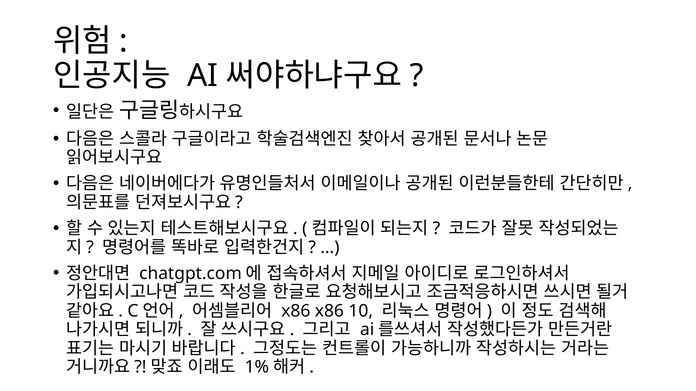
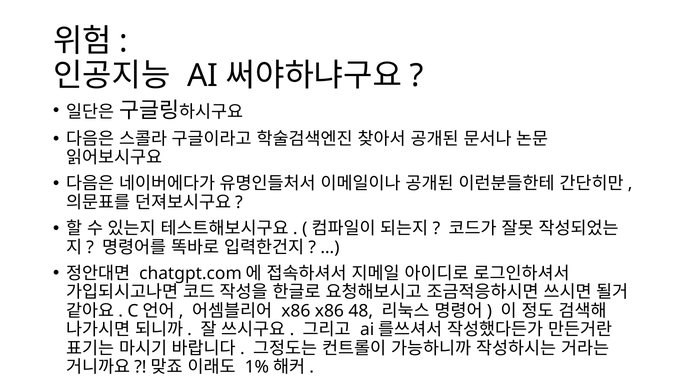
10: 10 -> 48
